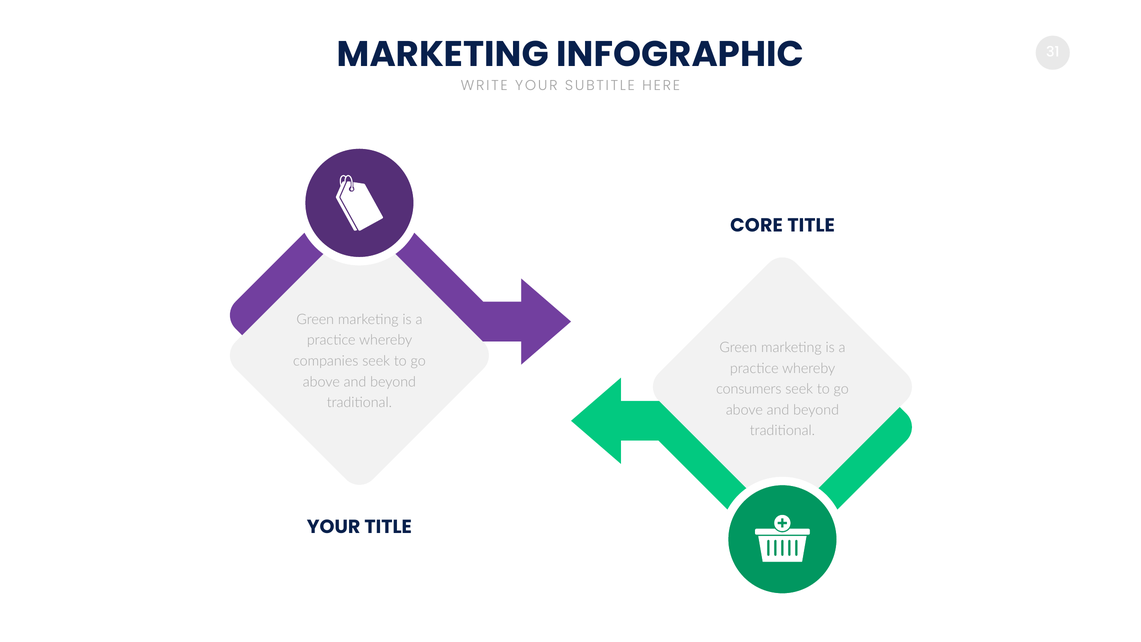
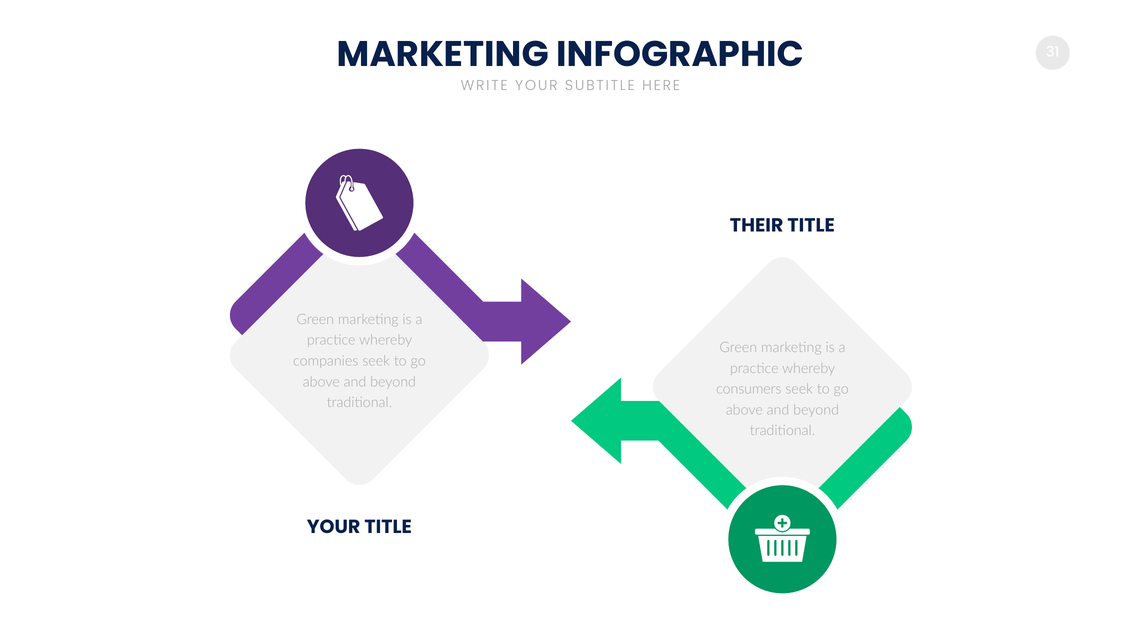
CORE: CORE -> THEIR
